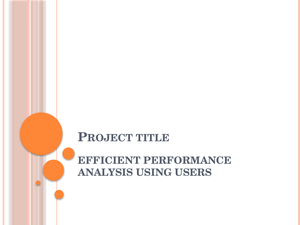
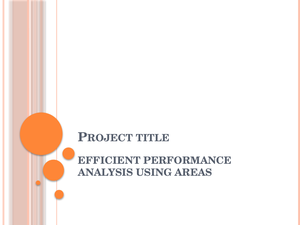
USERS: USERS -> AREAS
